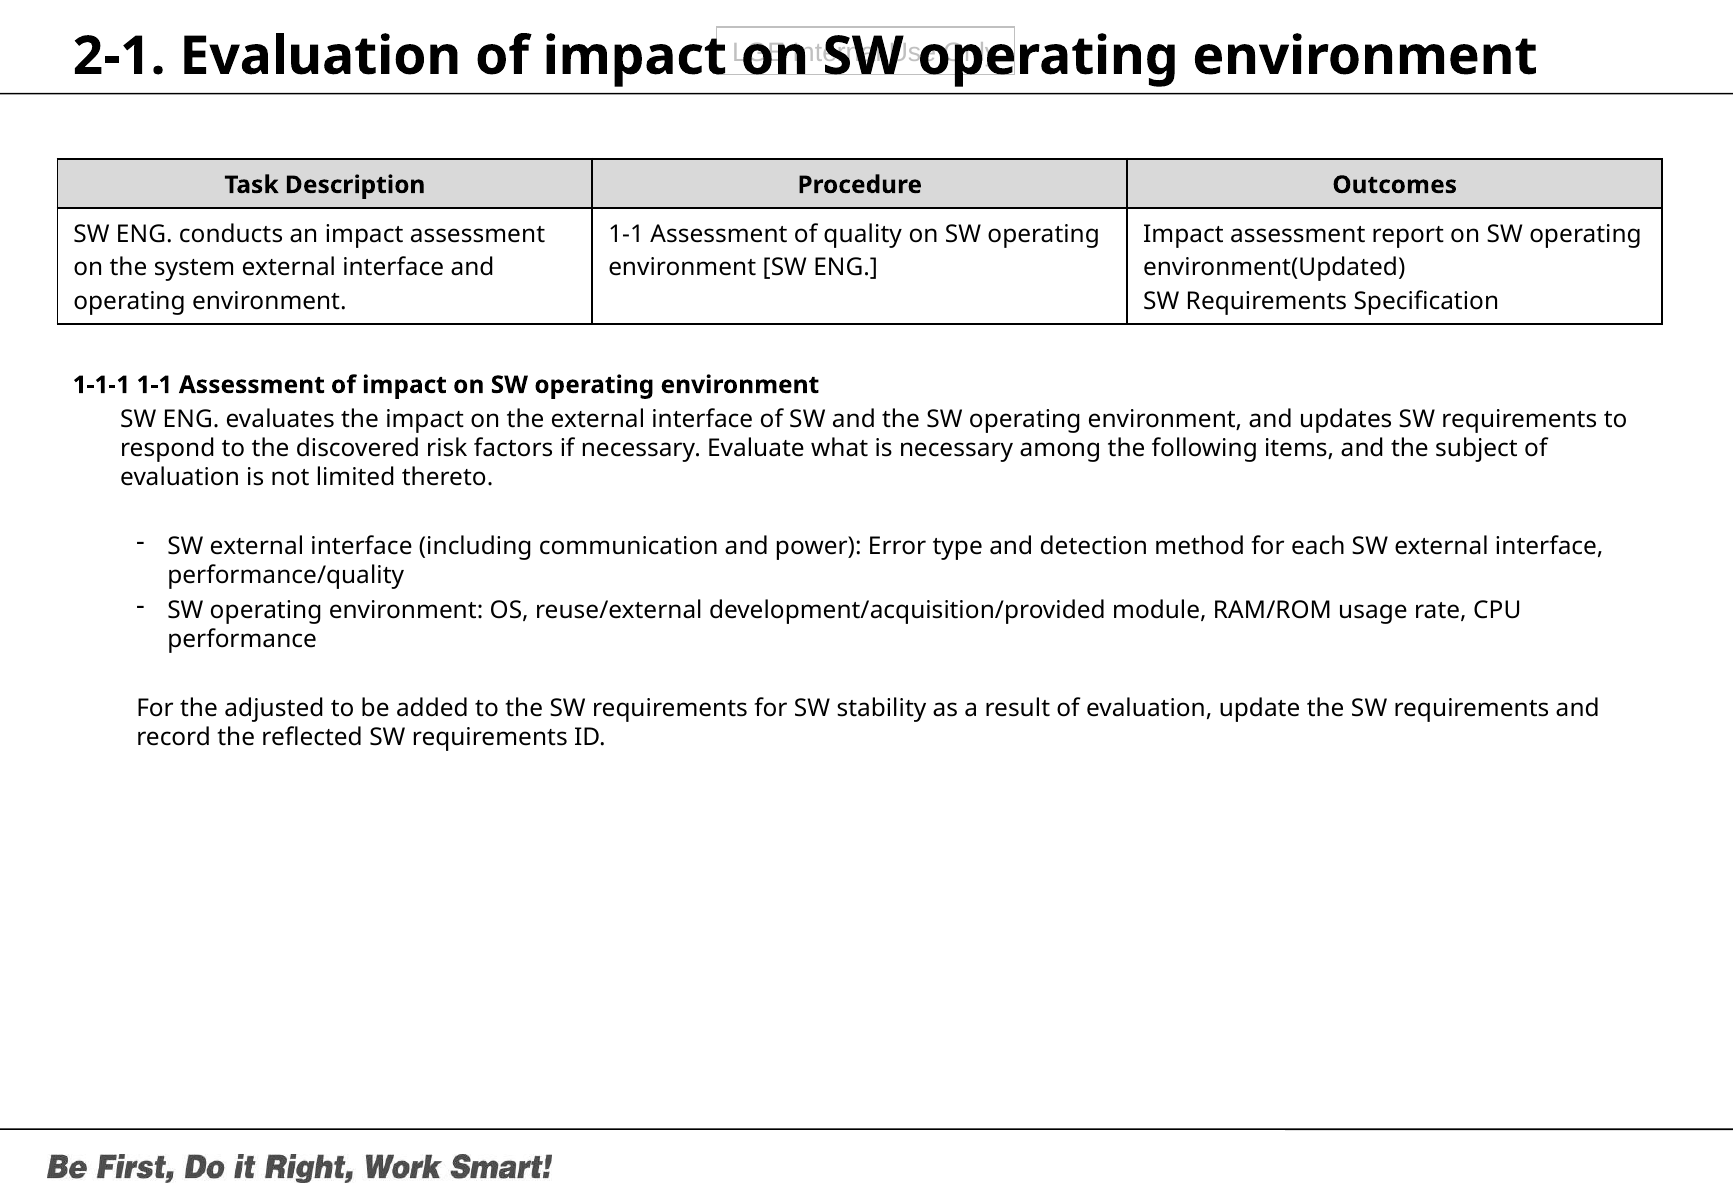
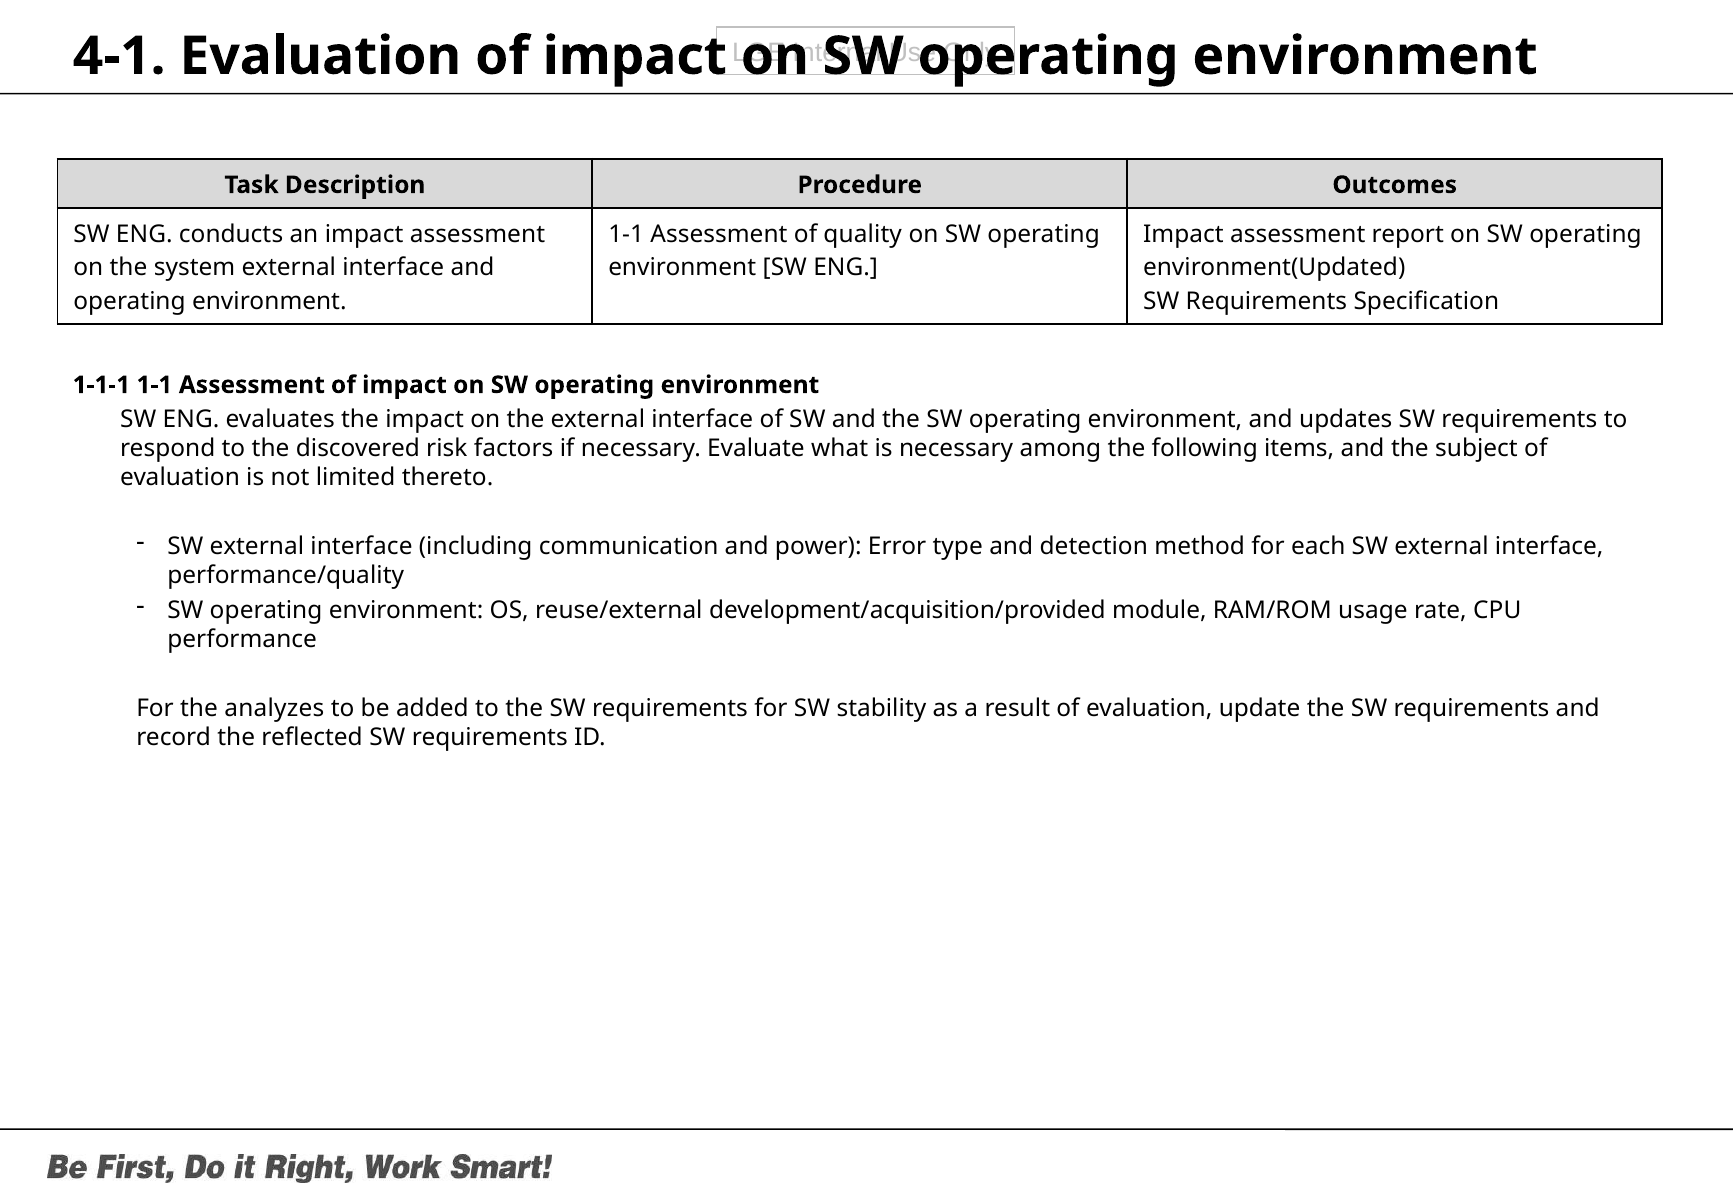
2-1: 2-1 -> 4-1
adjusted: adjusted -> analyzes
